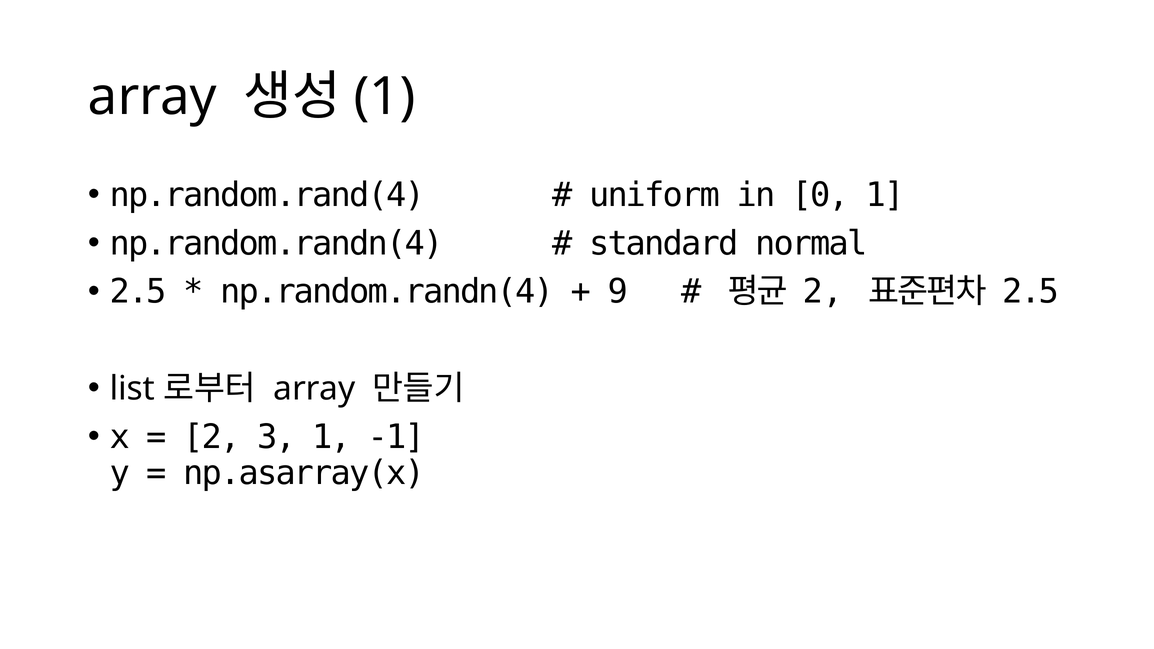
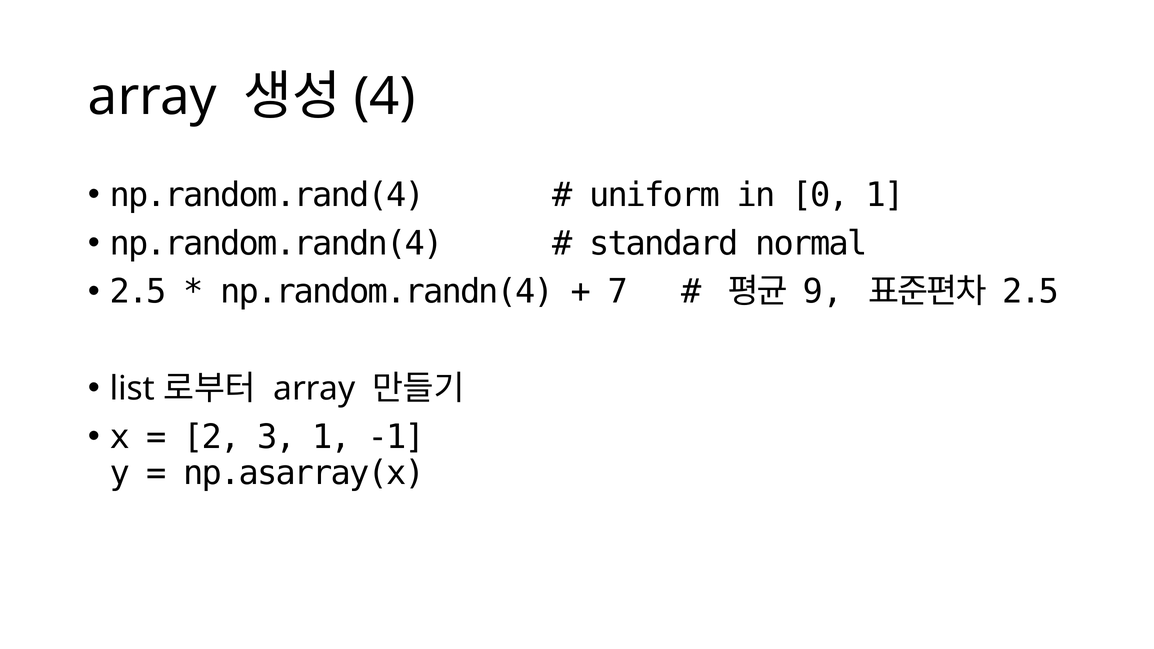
1 at (385, 97): 1 -> 4
9: 9 -> 7
2 at (823, 292): 2 -> 9
